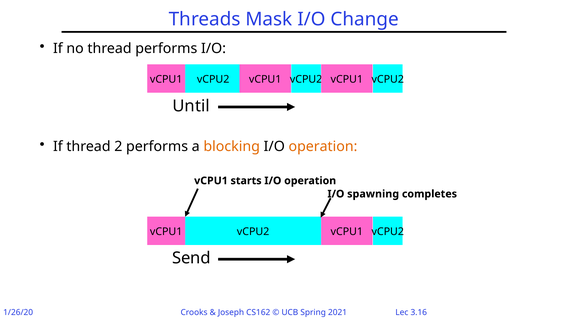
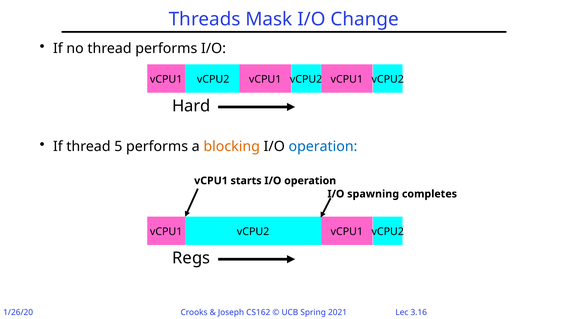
Until: Until -> Hard
2: 2 -> 5
operation at (323, 147) colour: orange -> blue
Send: Send -> Regs
